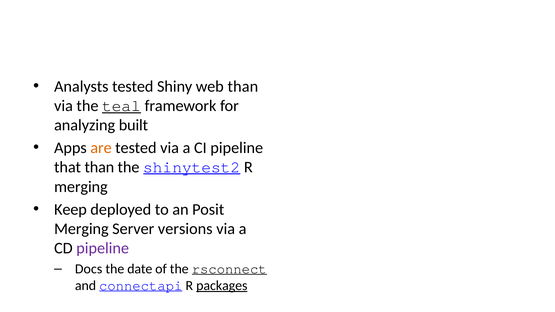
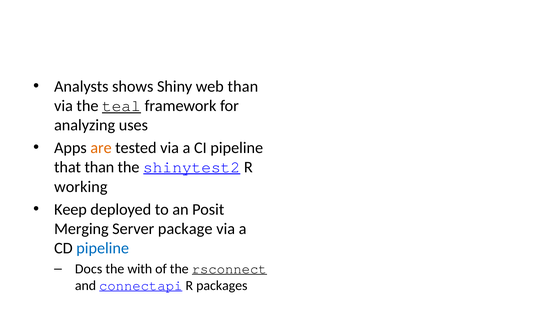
Analysts tested: tested -> shows
built: built -> uses
merging at (81, 187): merging -> working
versions: versions -> package
pipeline at (103, 248) colour: purple -> blue
date: date -> with
packages underline: present -> none
